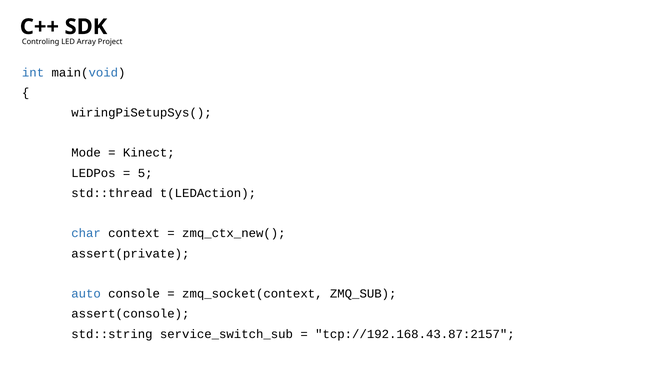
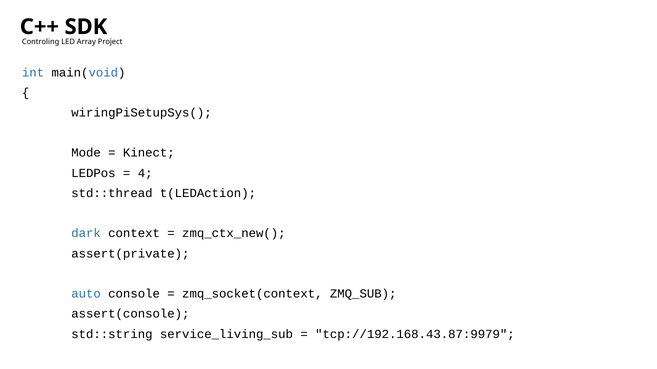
5: 5 -> 4
char: char -> dark
service_switch_sub: service_switch_sub -> service_living_sub
tcp://192.168.43.87:2157: tcp://192.168.43.87:2157 -> tcp://192.168.43.87:9979
